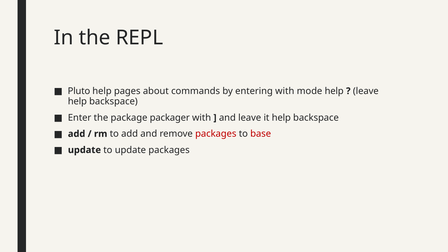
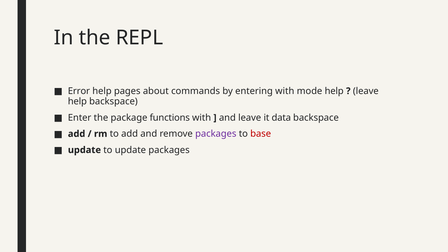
Pluto: Pluto -> Error
packager: packager -> functions
it help: help -> data
packages at (216, 134) colour: red -> purple
